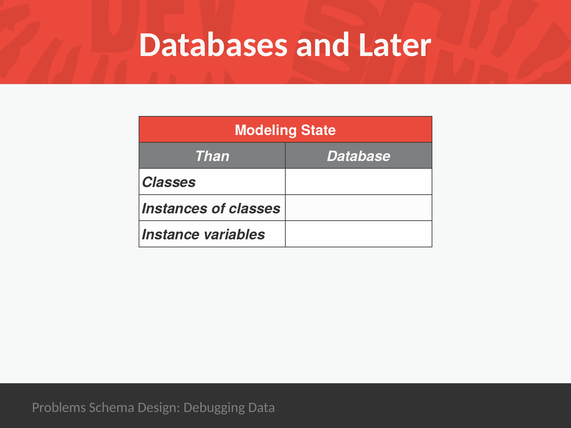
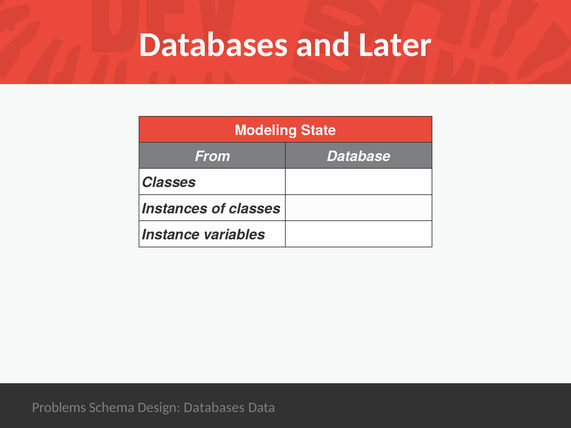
Than: Than -> From
Design Debugging: Debugging -> Databases
